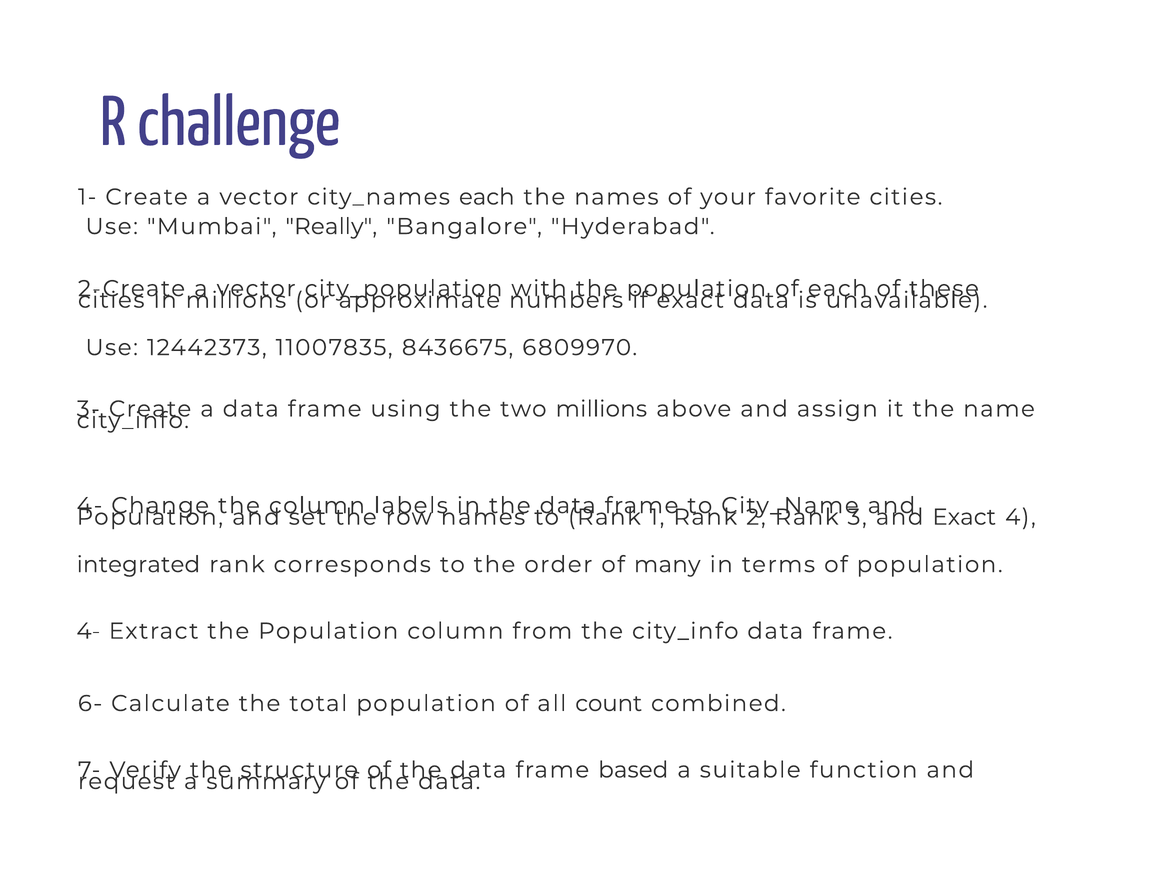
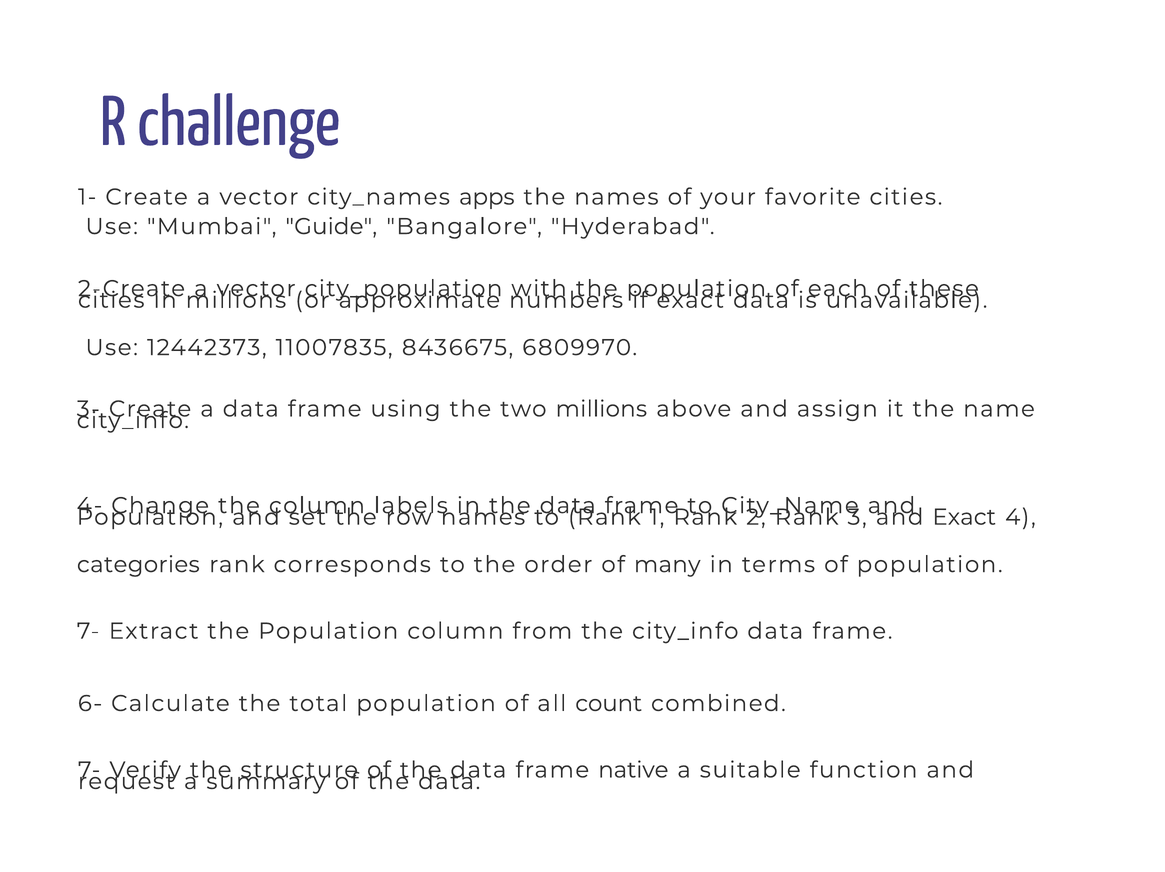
city_names each: each -> apps
Really: Really -> Guide
integrated: integrated -> categories
4- at (88, 631): 4- -> 7-
based: based -> native
